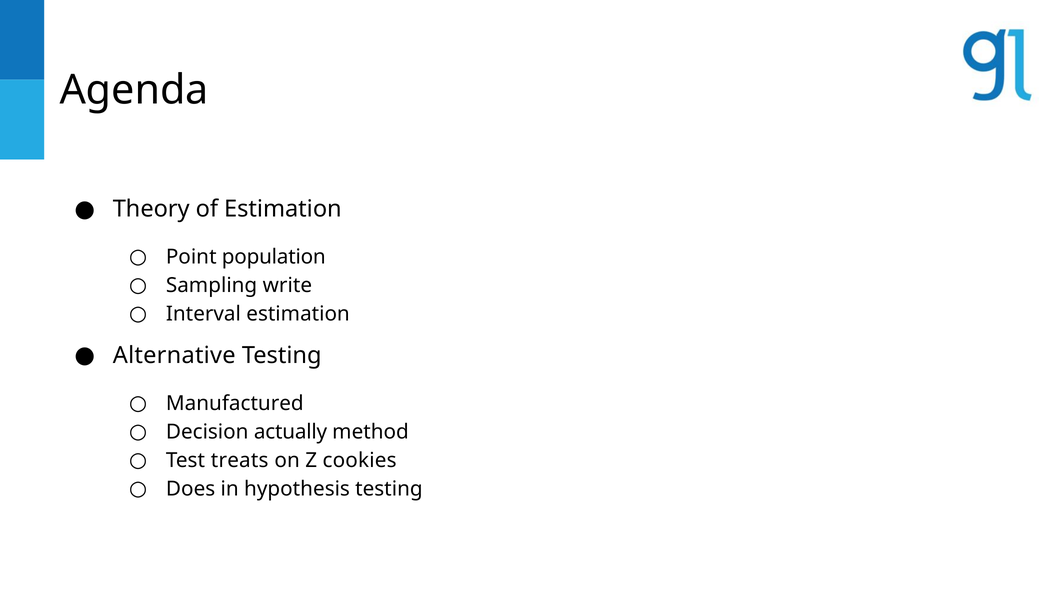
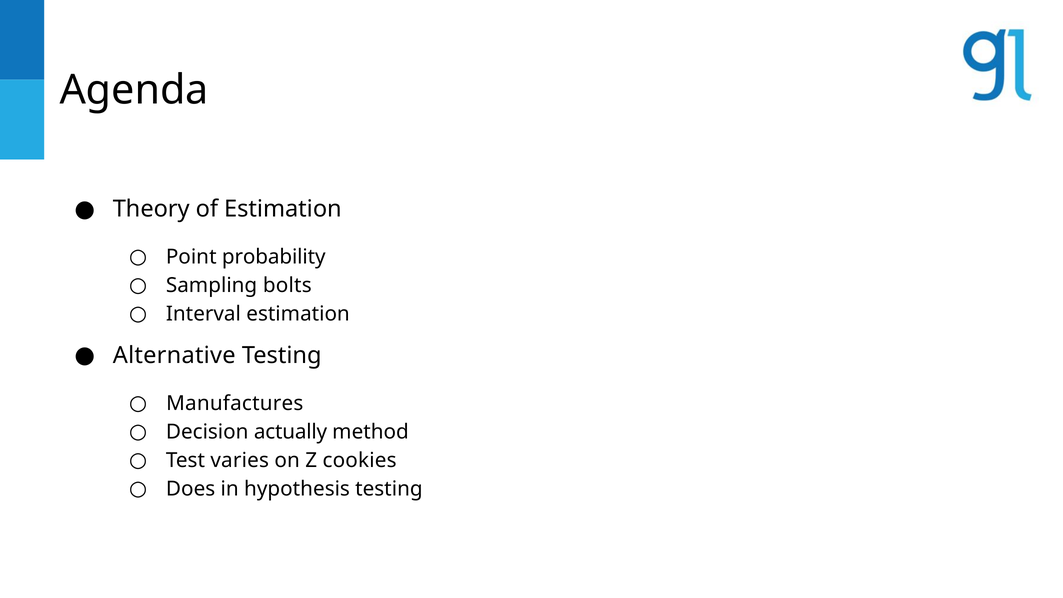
population: population -> probability
write: write -> bolts
Manufactured: Manufactured -> Manufactures
treats: treats -> varies
